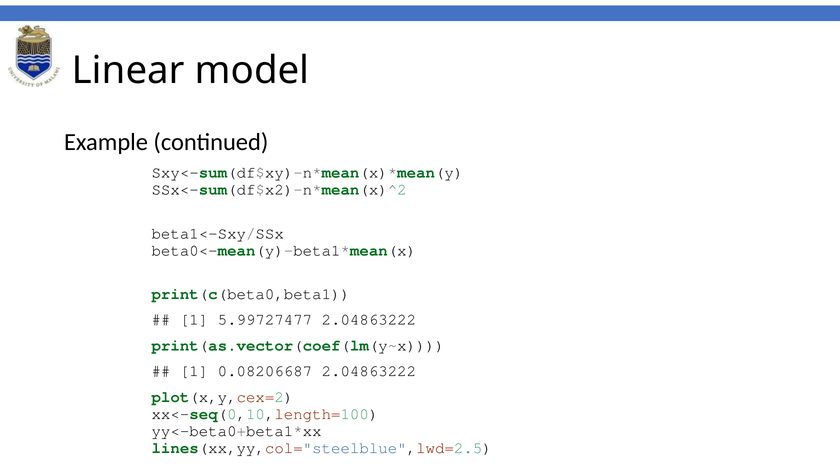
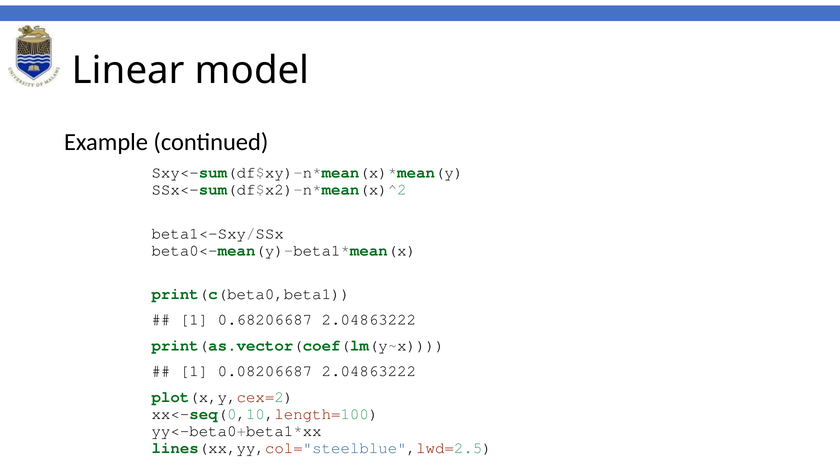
5.99727477: 5.99727477 -> 0.68206687
